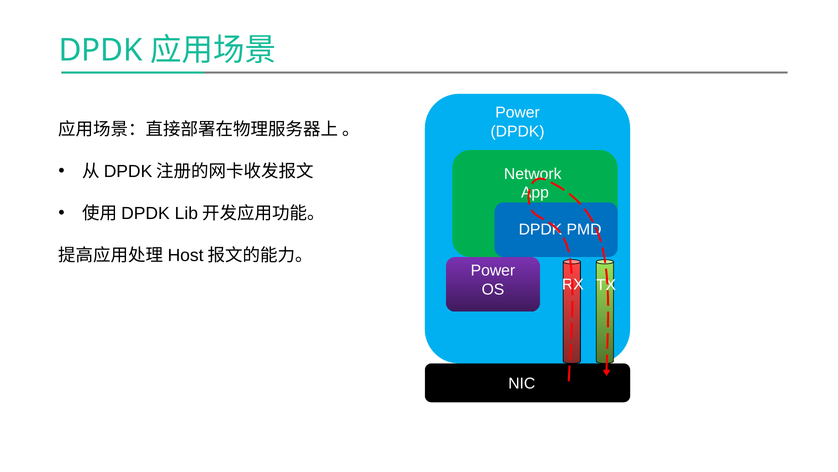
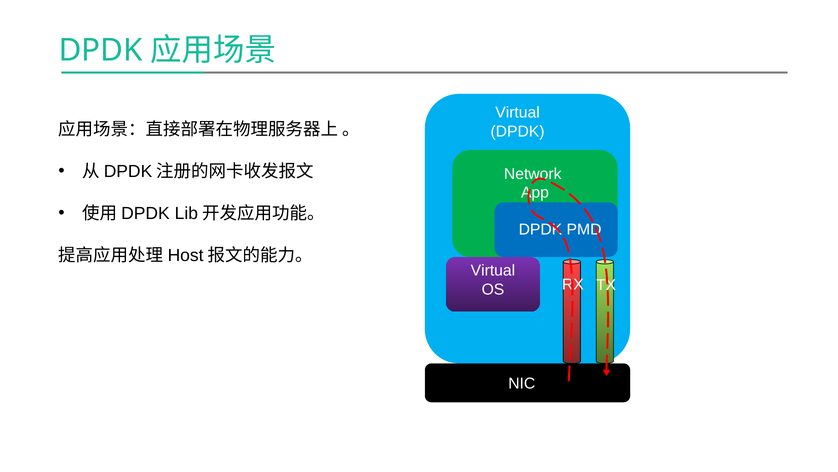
Power at (518, 113): Power -> Virtual
Power at (493, 270): Power -> Virtual
